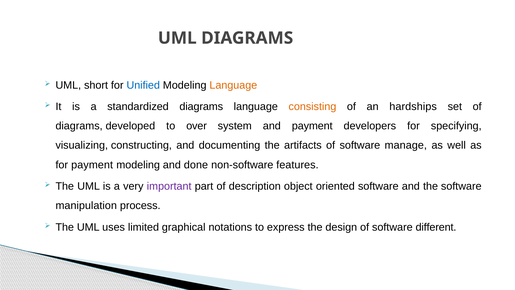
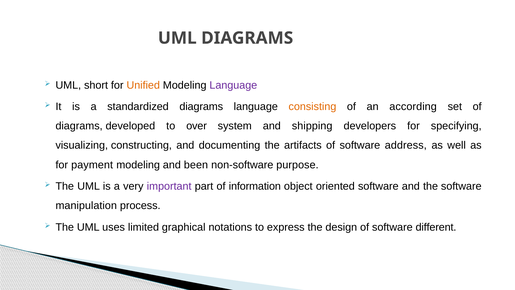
Unified colour: blue -> orange
Language at (233, 85) colour: orange -> purple
hardships: hardships -> according
and payment: payment -> shipping
manage: manage -> address
done: done -> been
features: features -> purpose
description: description -> information
